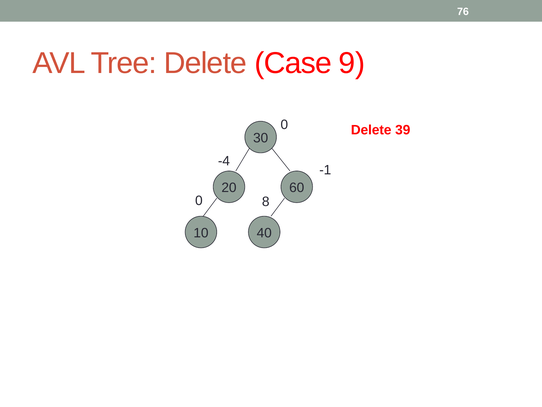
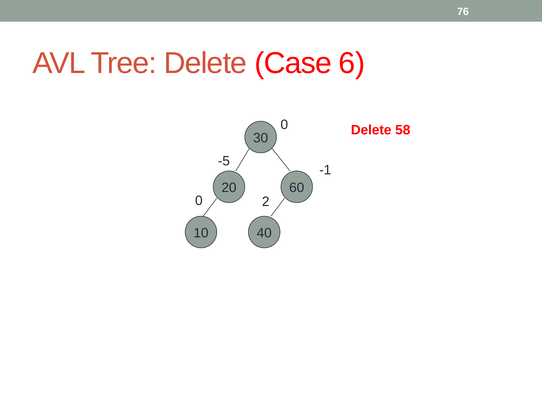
9: 9 -> 6
39: 39 -> 58
-4: -4 -> -5
8: 8 -> 2
